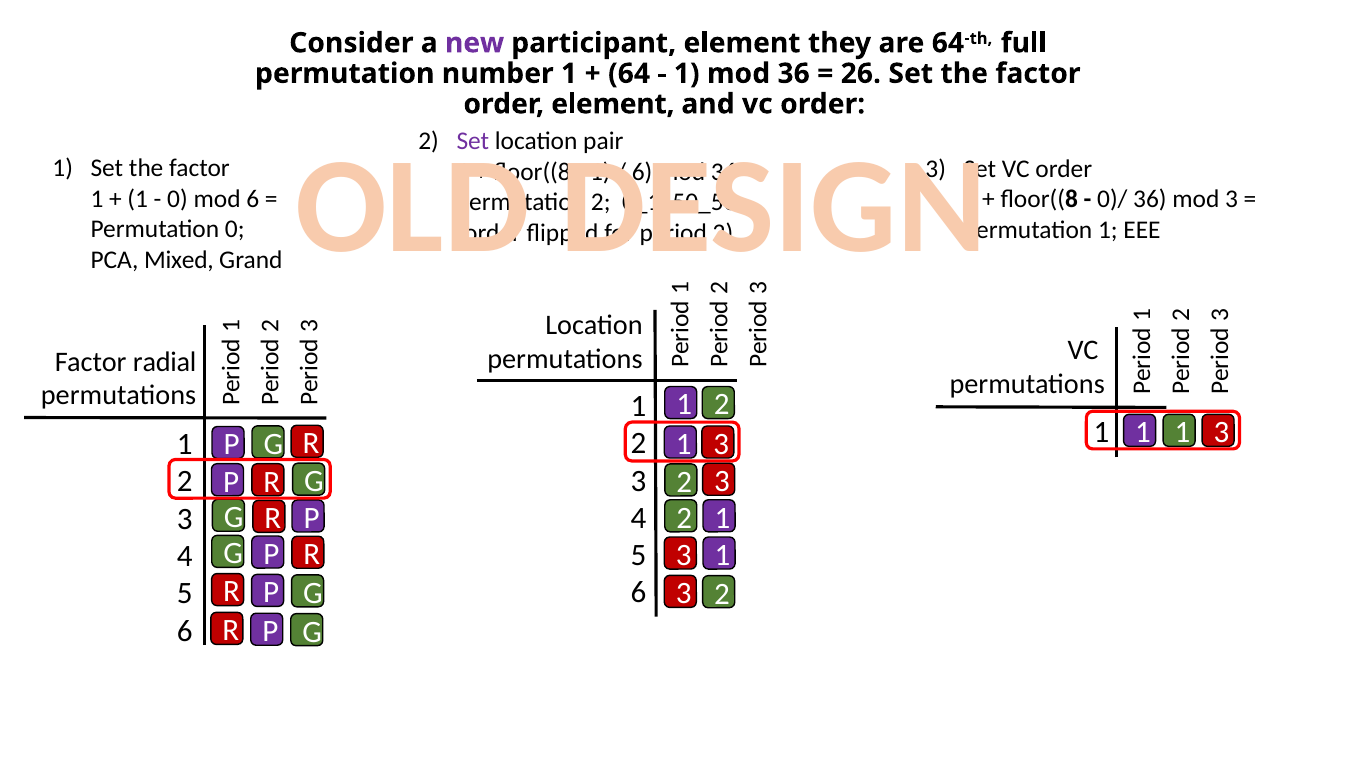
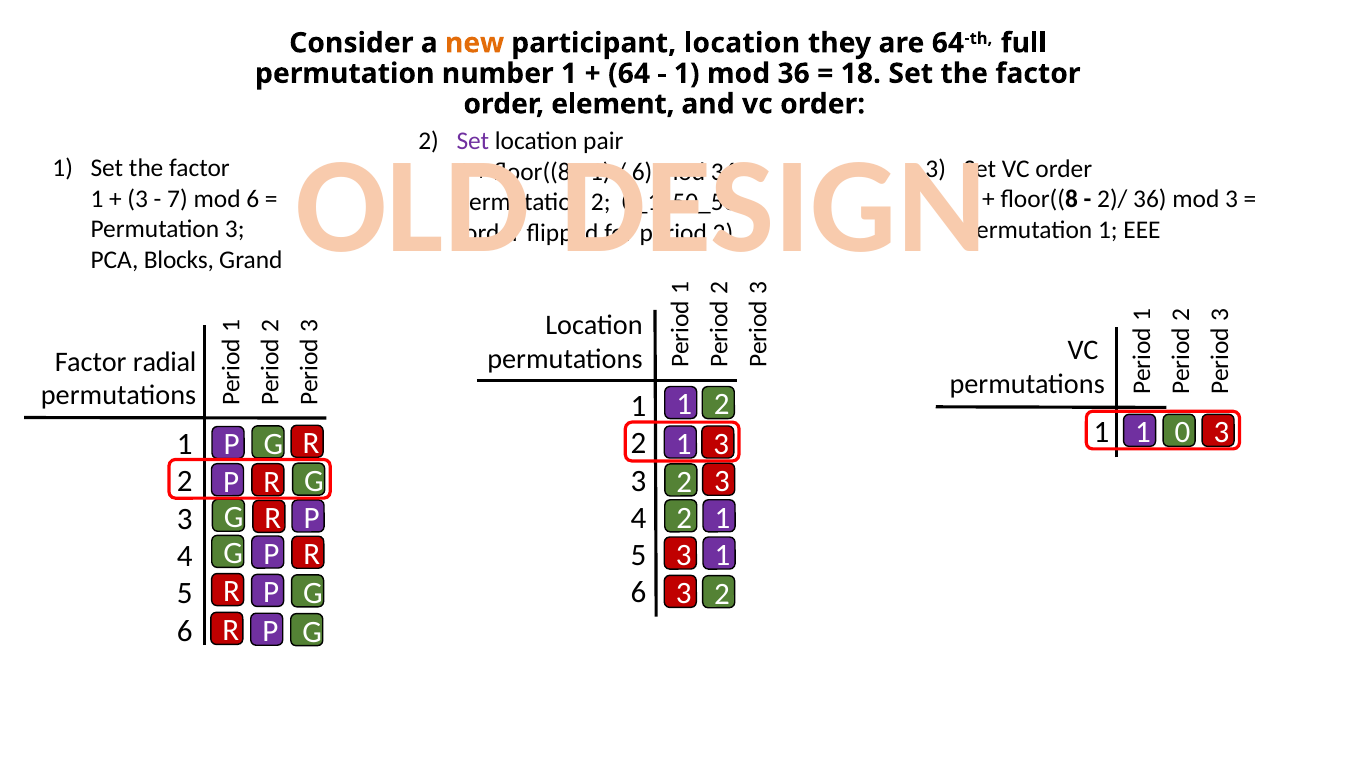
new colour: purple -> orange
participant element: element -> location
26: 26 -> 18
1 at (138, 199): 1 -> 3
0 at (178, 199): 0 -> 7
0)/: 0)/ -> 2)/
Permutation 0: 0 -> 3
Mixed: Mixed -> Blocks
1 at (1183, 432): 1 -> 0
